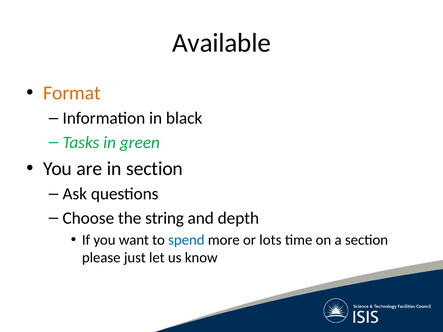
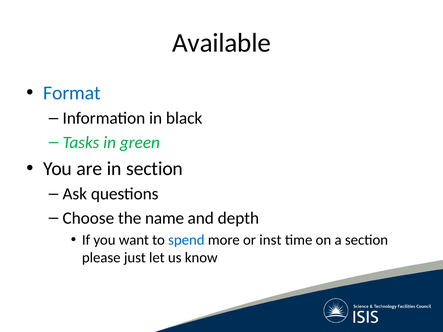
Format colour: orange -> blue
string: string -> name
lots: lots -> inst
